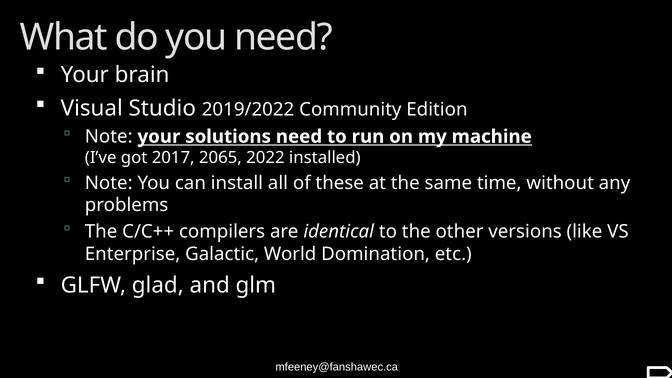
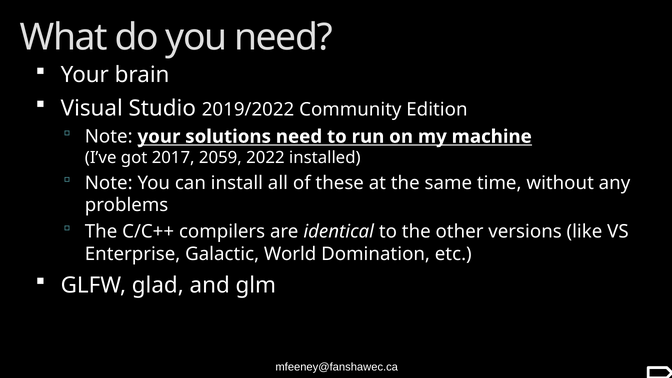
2065: 2065 -> 2059
